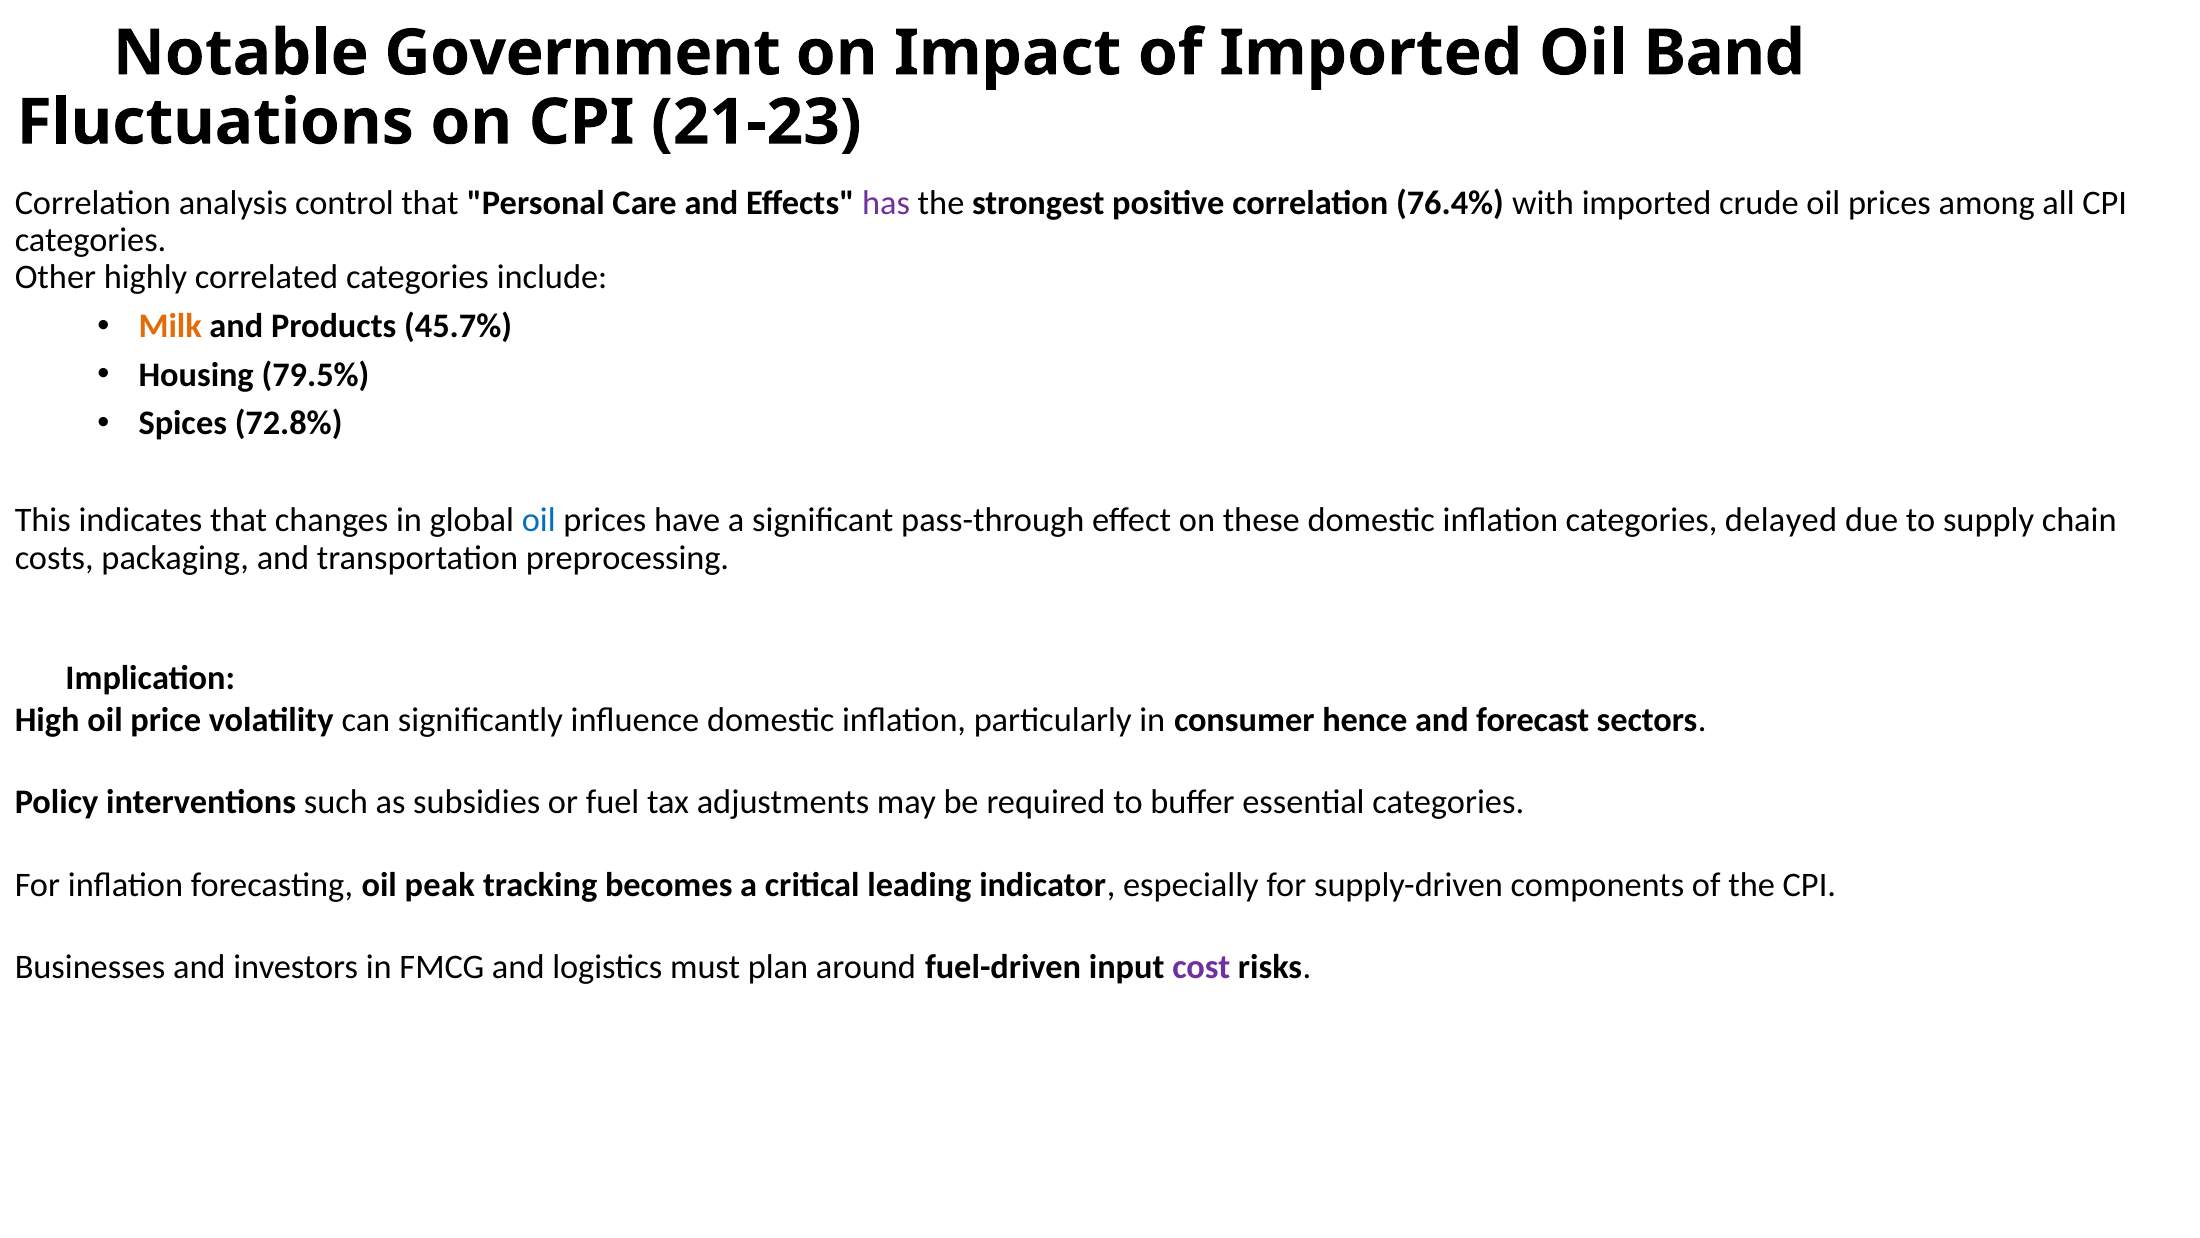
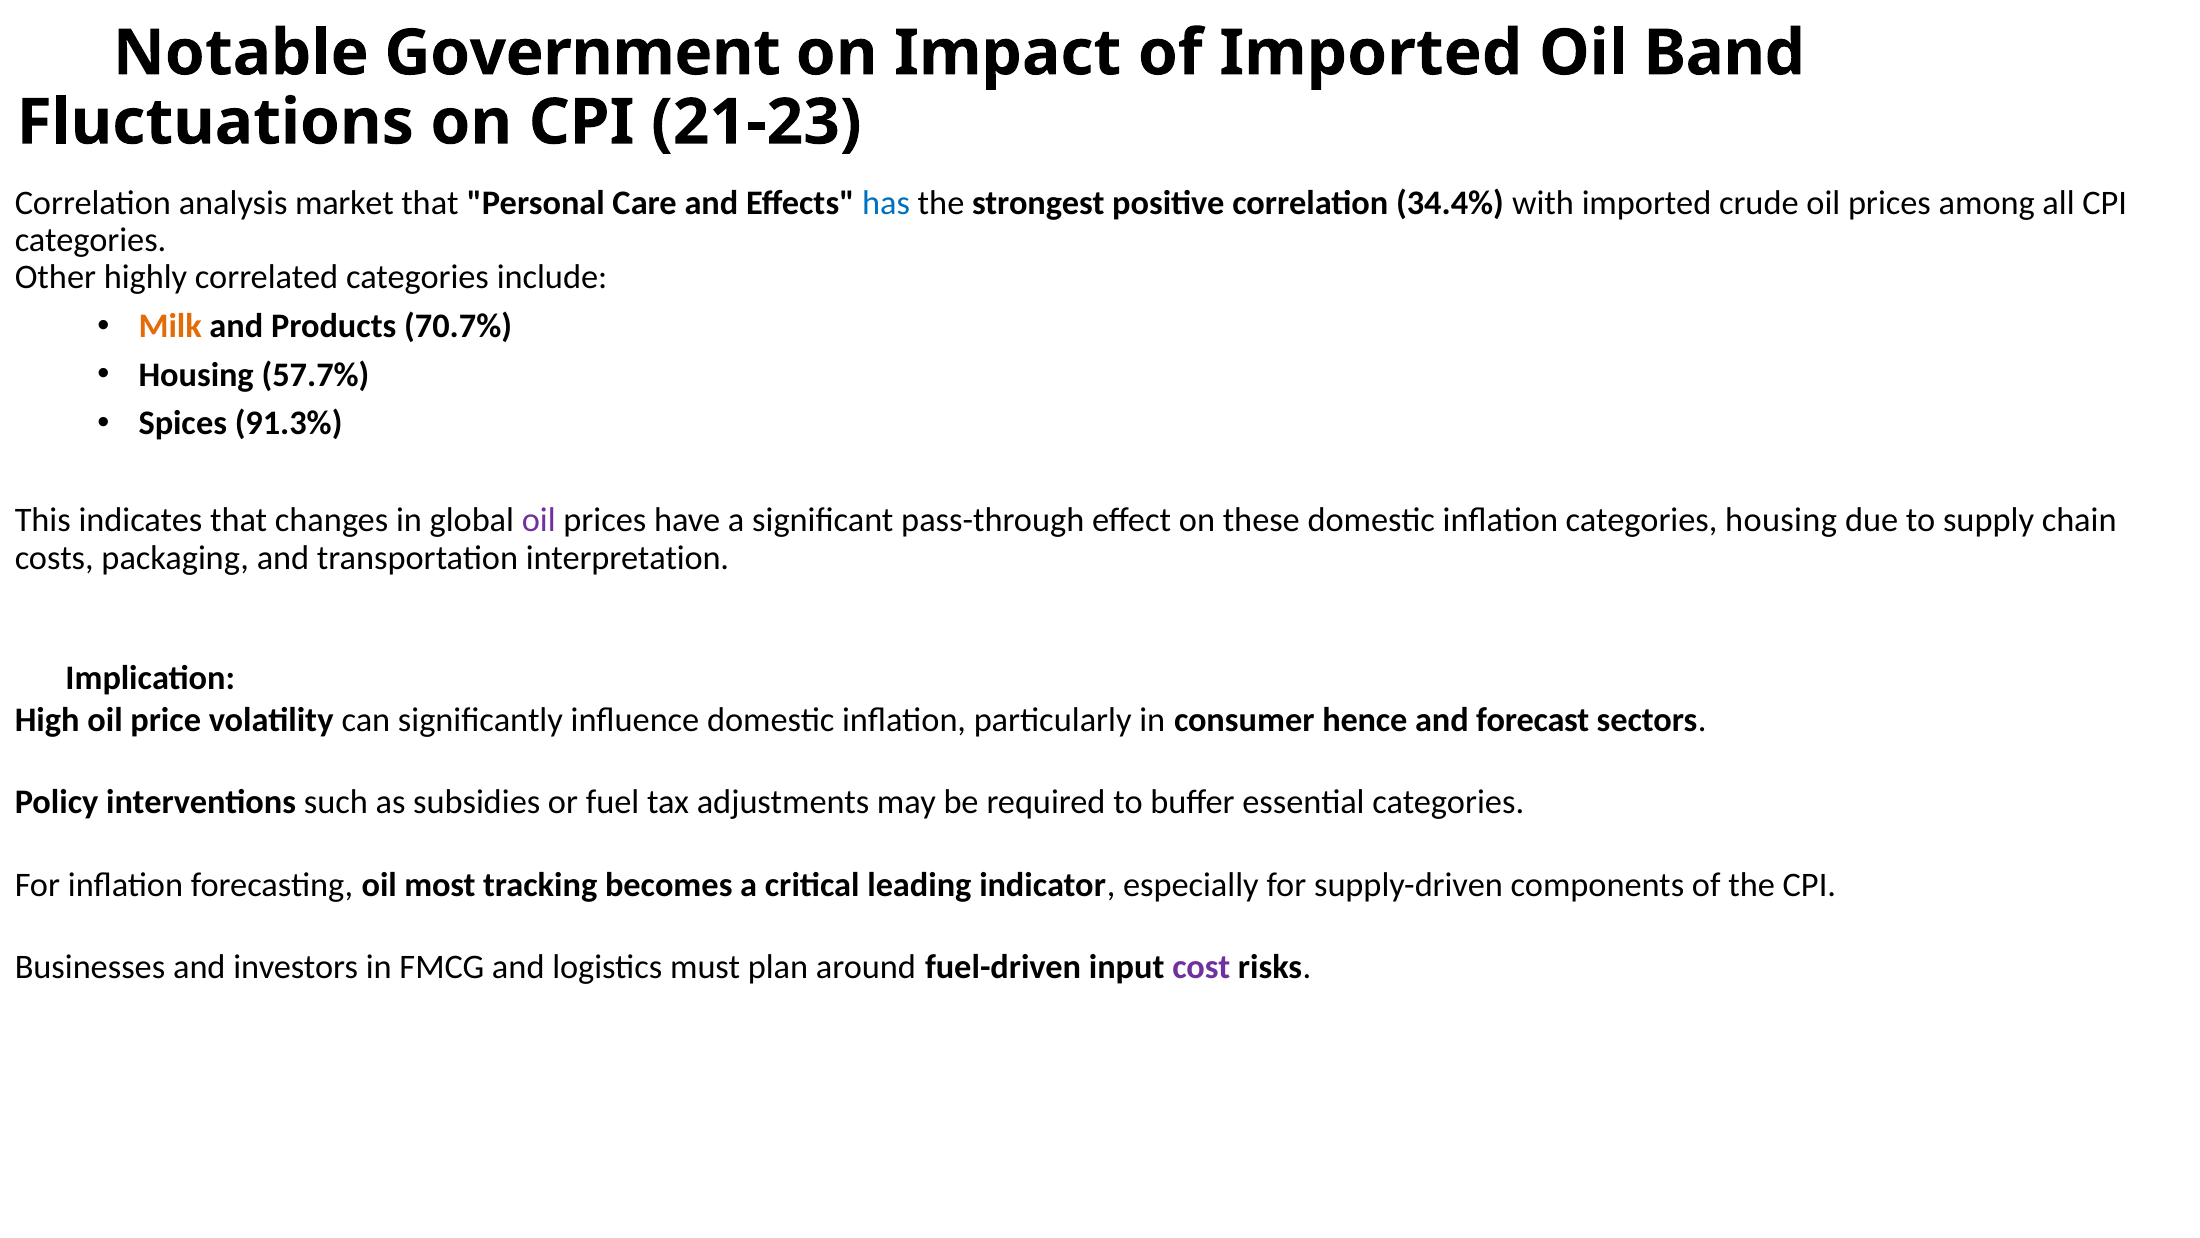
control: control -> market
has colour: purple -> blue
76.4%: 76.4% -> 34.4%
45.7%: 45.7% -> 70.7%
79.5%: 79.5% -> 57.7%
72.8%: 72.8% -> 91.3%
oil at (539, 520) colour: blue -> purple
categories delayed: delayed -> housing
preprocessing: preprocessing -> interpretation
peak: peak -> most
